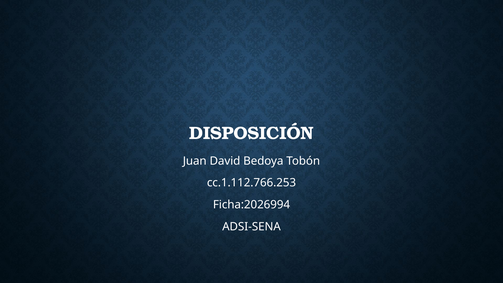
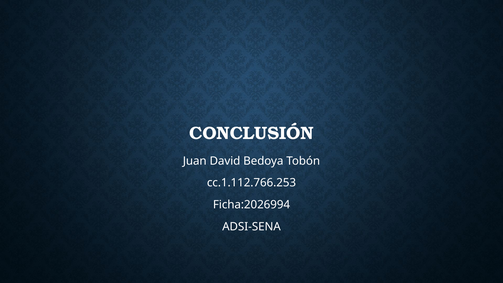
DISPOSICIÓN: DISPOSICIÓN -> CONCLUSIÓN
